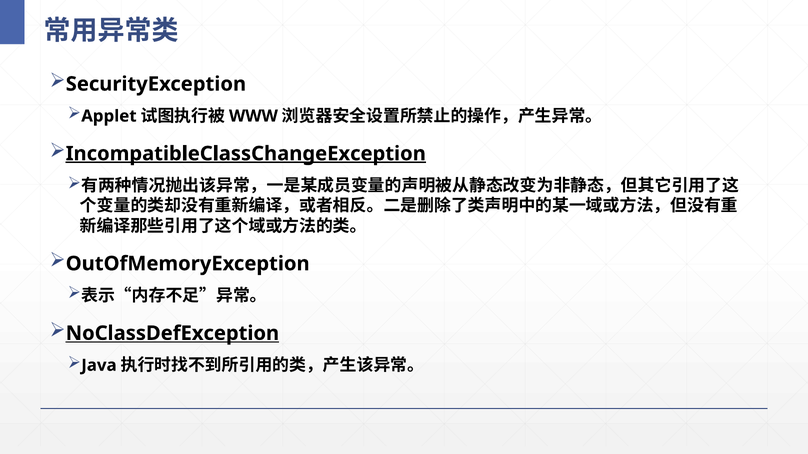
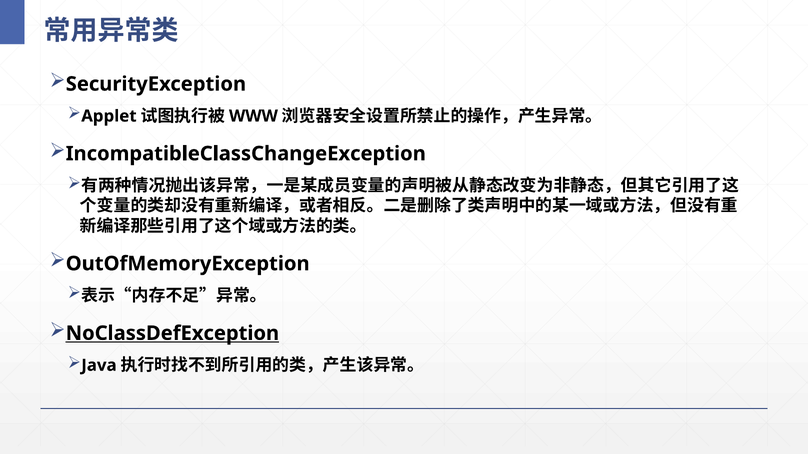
IncompatibleClassChangeException underline: present -> none
